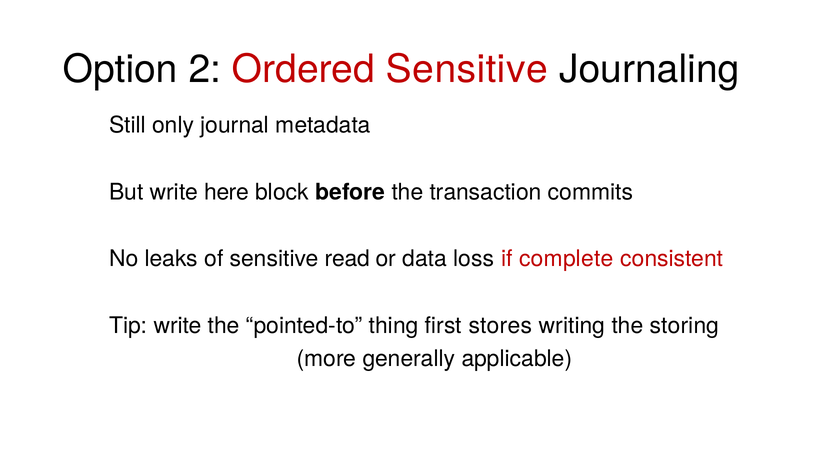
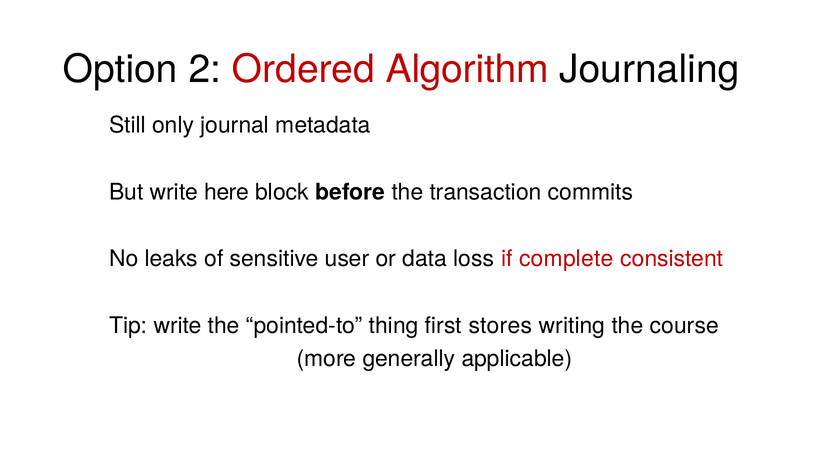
Ordered Sensitive: Sensitive -> Algorithm
read: read -> user
storing: storing -> course
